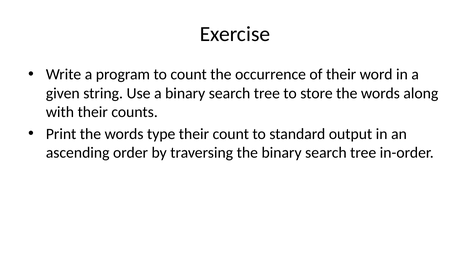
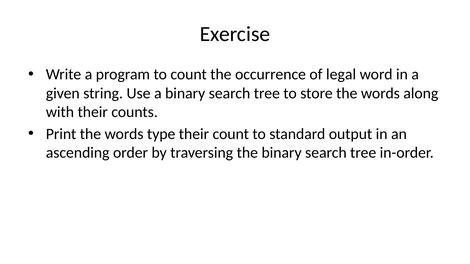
of their: their -> legal
